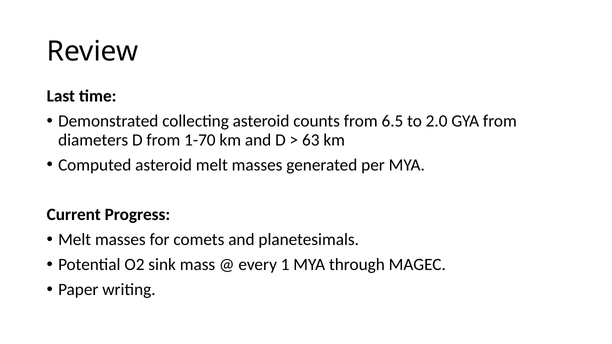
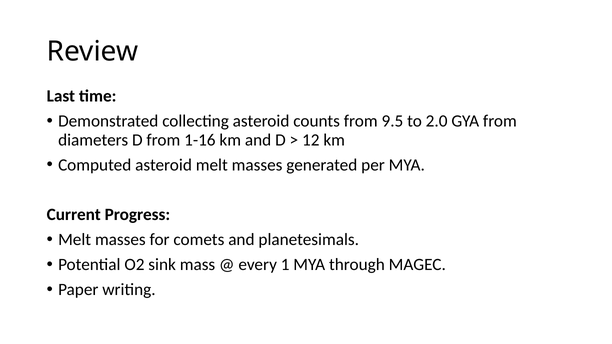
6.5: 6.5 -> 9.5
1-70: 1-70 -> 1-16
63: 63 -> 12
